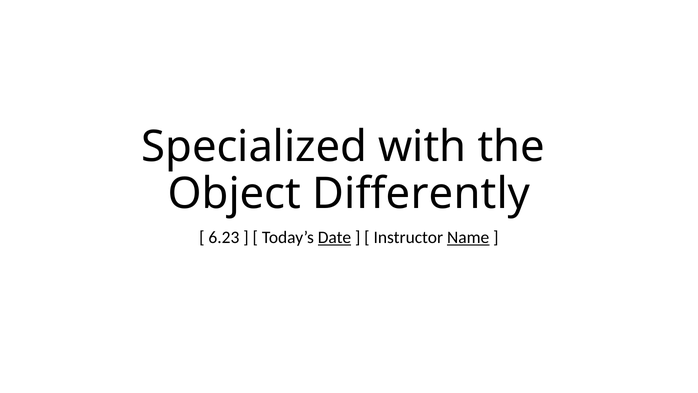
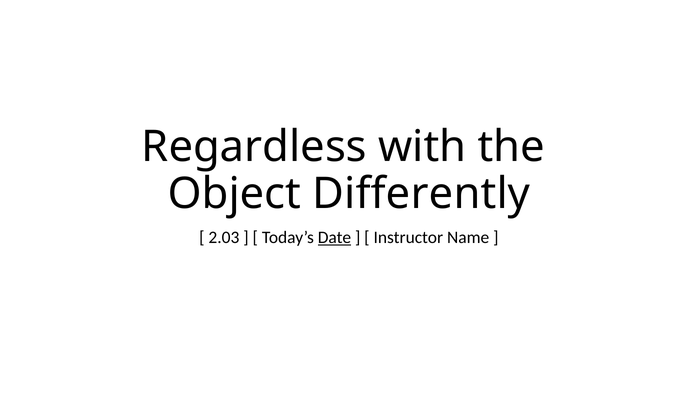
Specialized: Specialized -> Regardless
6.23: 6.23 -> 2.03
Name underline: present -> none
